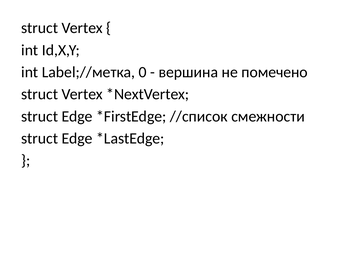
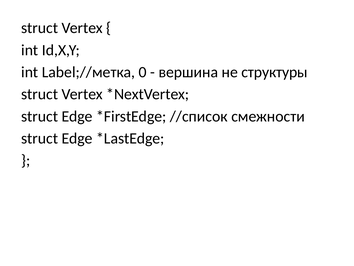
помечено: помечено -> структуры
